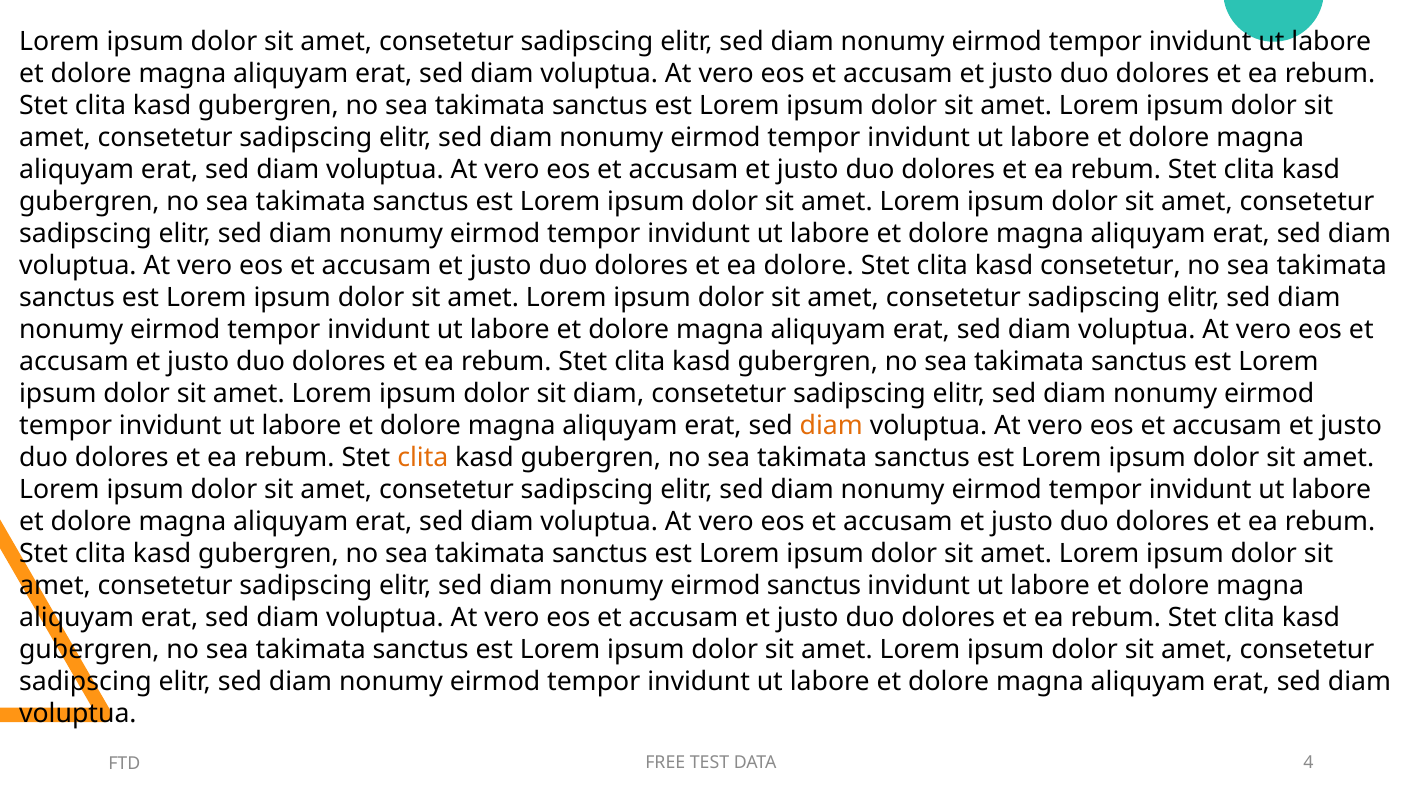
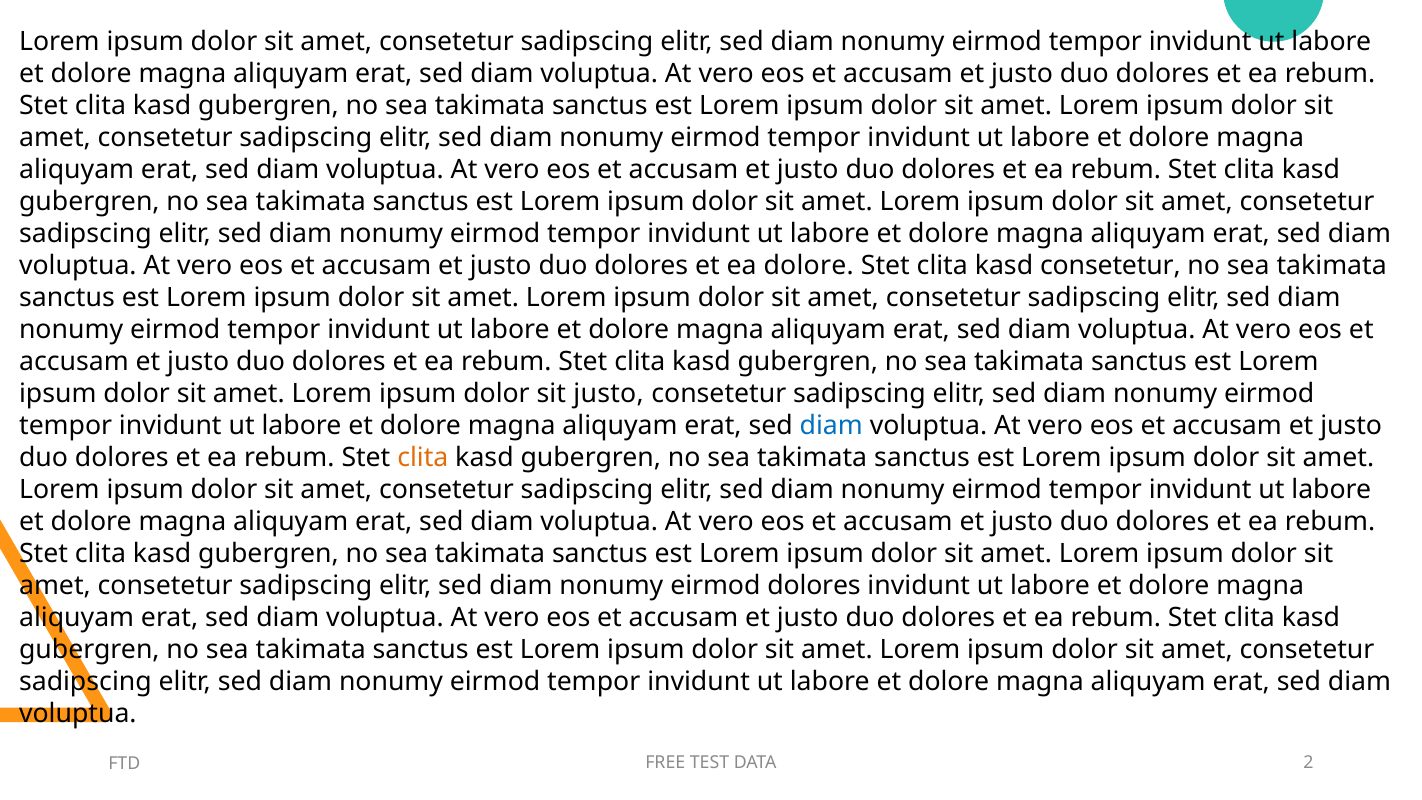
sit diam: diam -> justo
diam at (831, 425) colour: orange -> blue
eirmod sanctus: sanctus -> dolores
4: 4 -> 2
